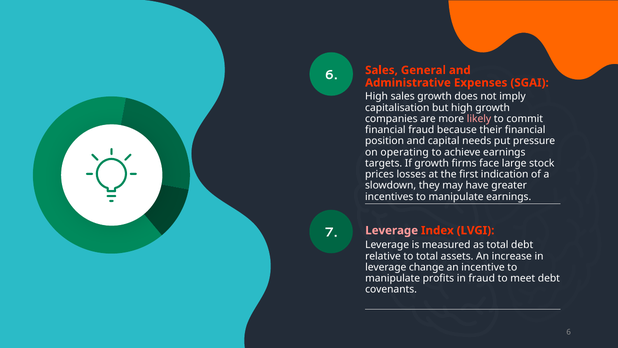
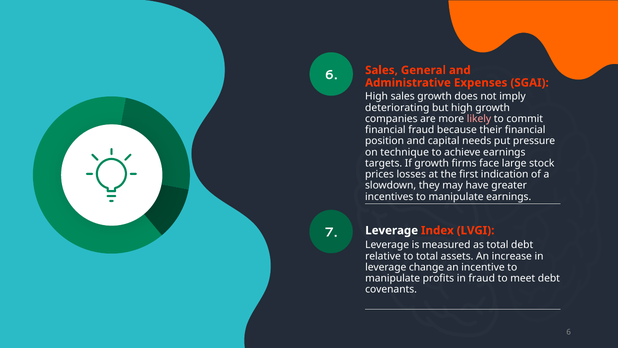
capitalisation: capitalisation -> deteriorating
operating: operating -> technique
Leverage at (392, 230) colour: pink -> white
